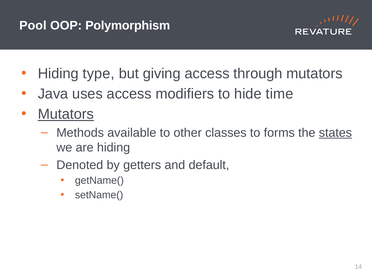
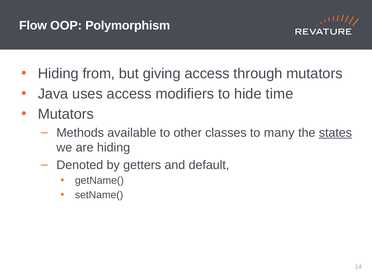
Pool: Pool -> Flow
type: type -> from
Mutators at (66, 114) underline: present -> none
forms: forms -> many
